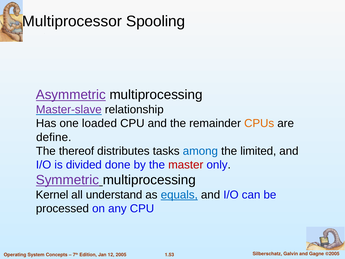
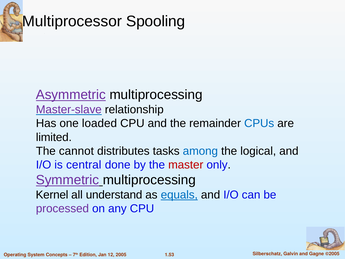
CPUs colour: orange -> blue
define: define -> limited
thereof: thereof -> cannot
limited: limited -> logical
divided: divided -> central
processed colour: black -> purple
